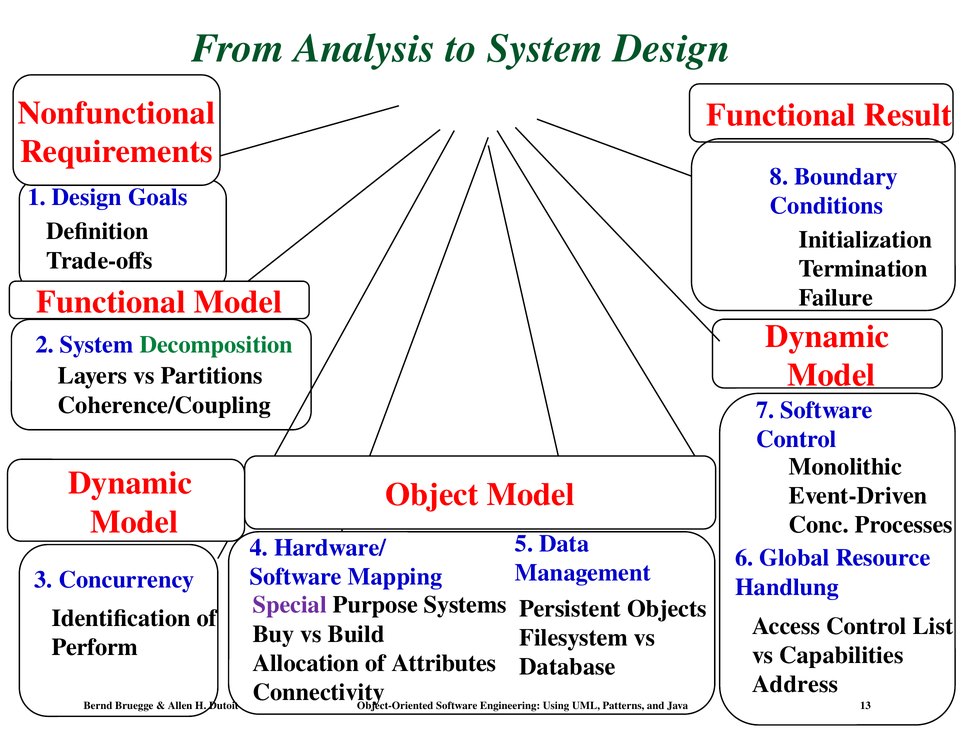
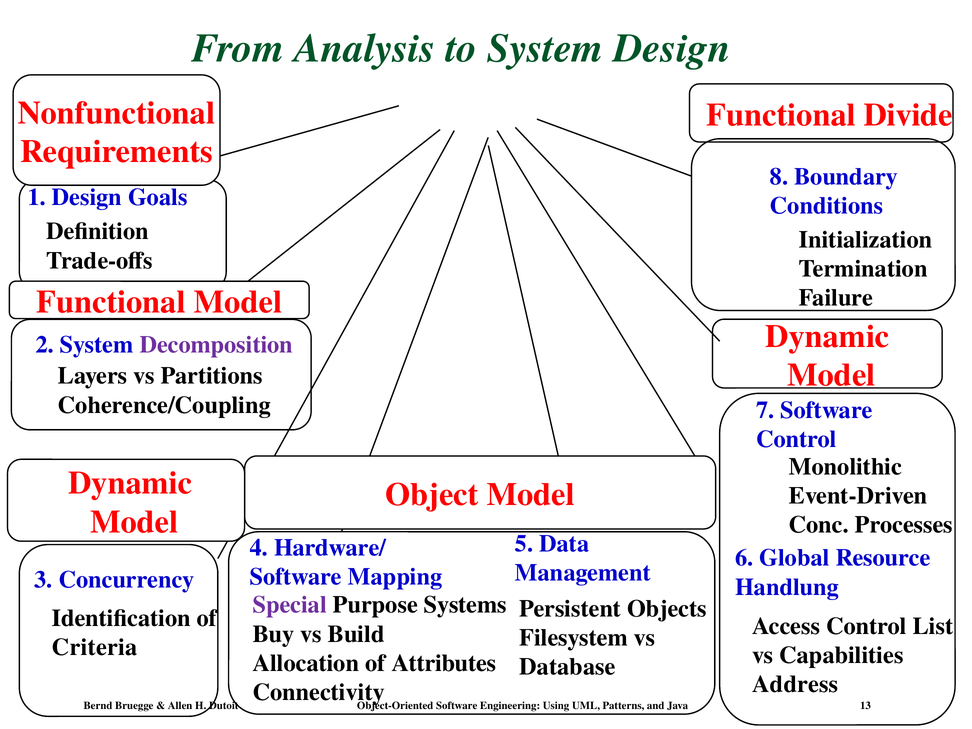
Result: Result -> Divide
Decomposition colour: green -> purple
Perform: Perform -> Criteria
